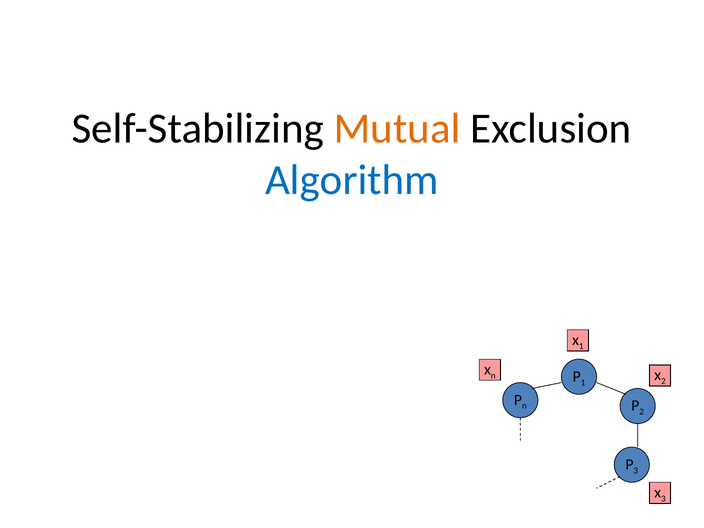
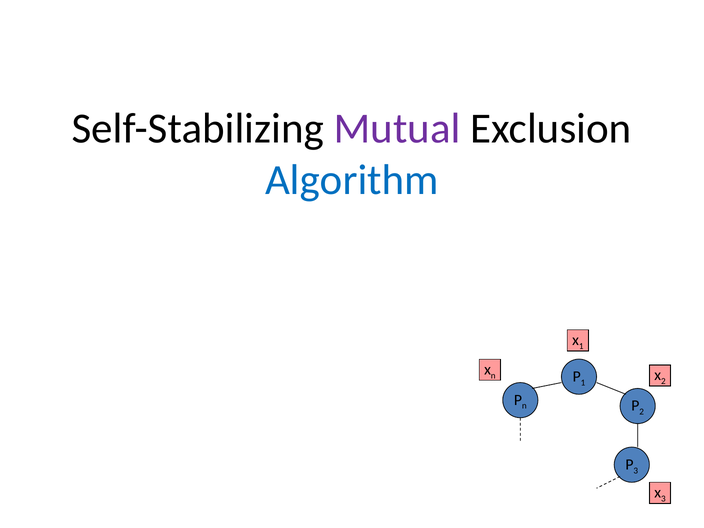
Mutual colour: orange -> purple
